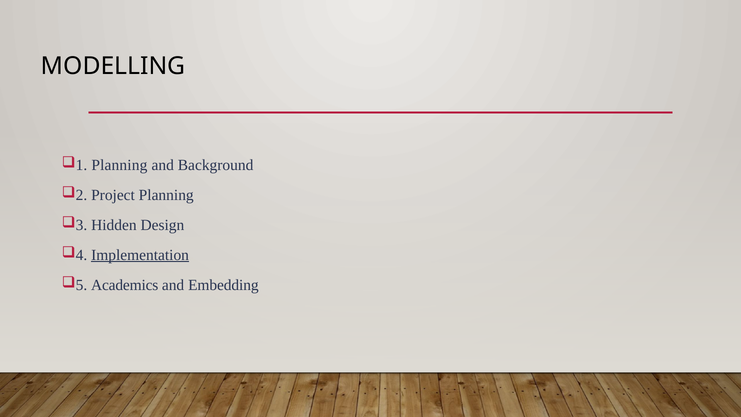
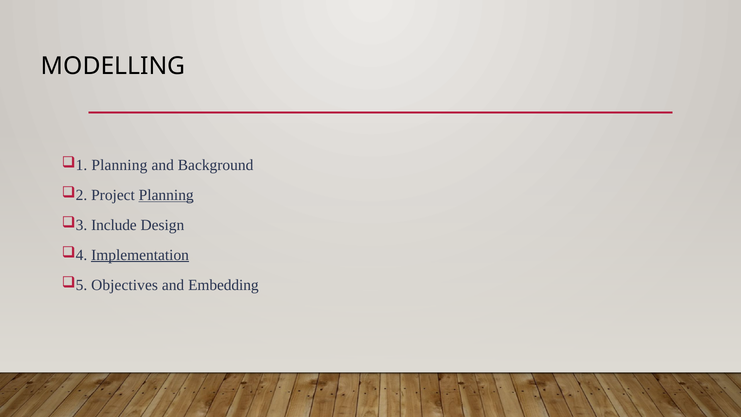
Planning at (166, 195) underline: none -> present
Hidden: Hidden -> Include
Academics: Academics -> Objectives
